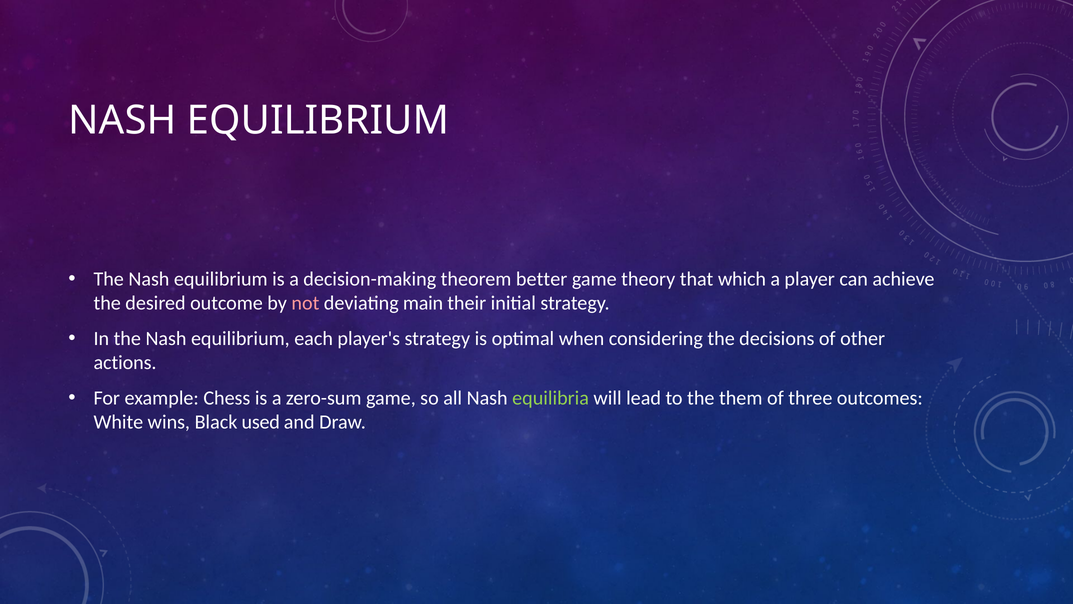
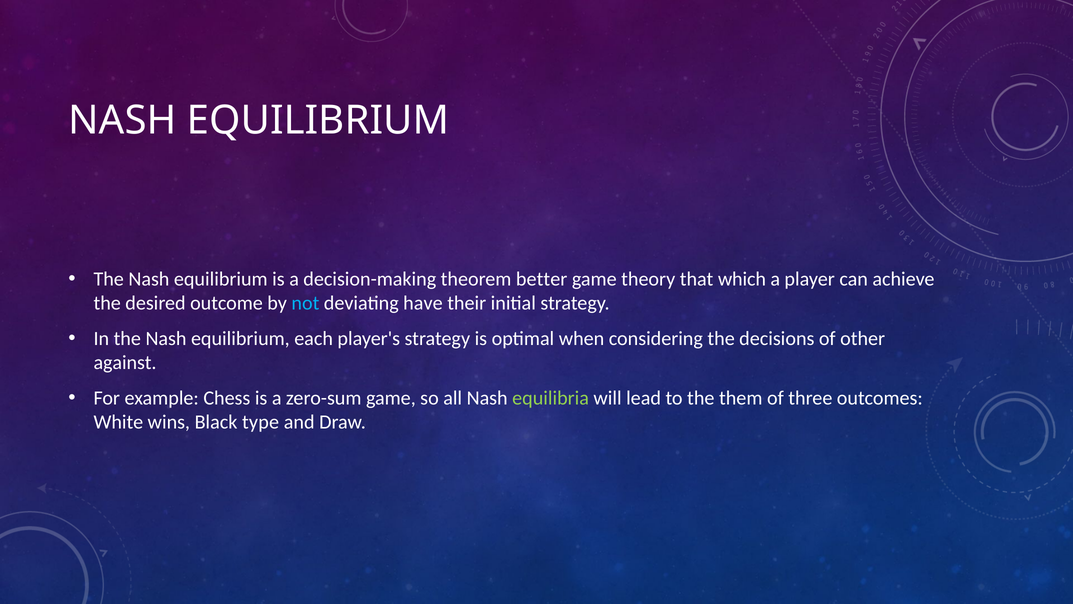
not colour: pink -> light blue
main: main -> have
actions: actions -> against
used: used -> type
